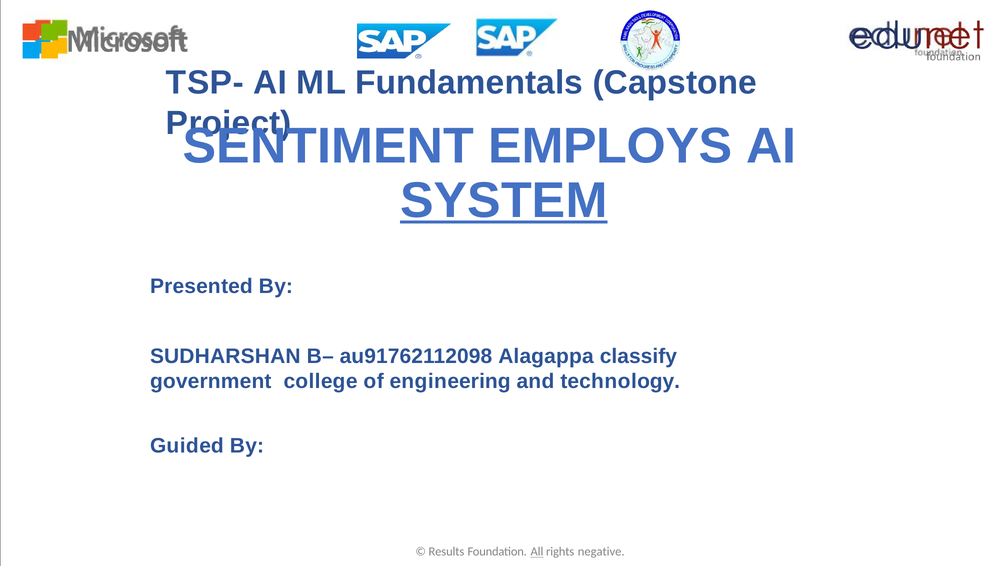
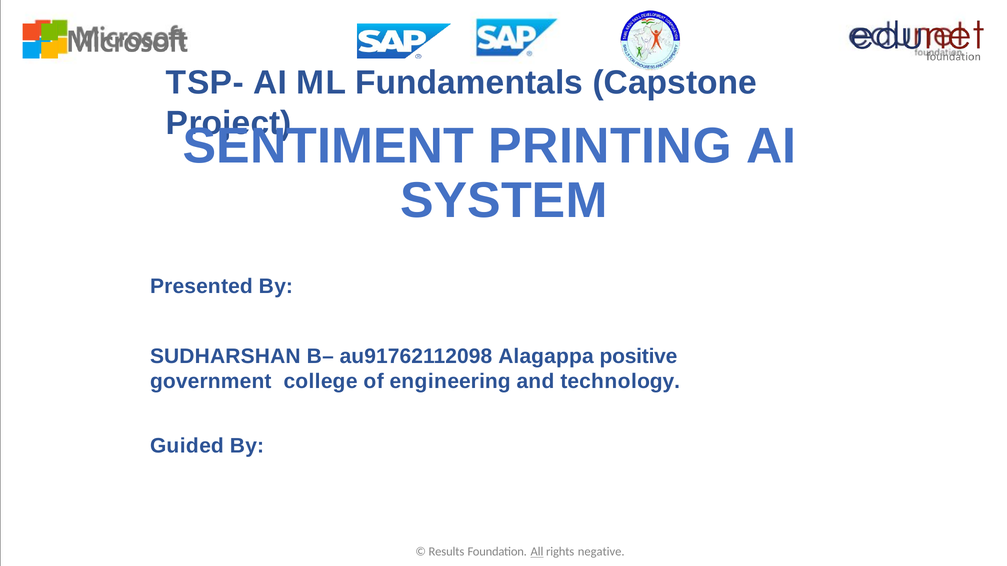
EMPLOYS: EMPLOYS -> PRINTING
SYSTEM underline: present -> none
classify: classify -> positive
